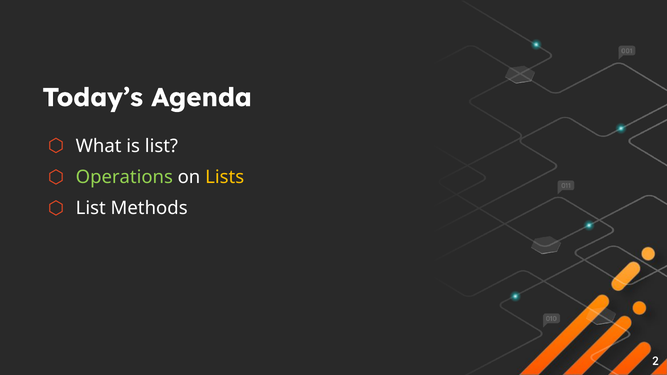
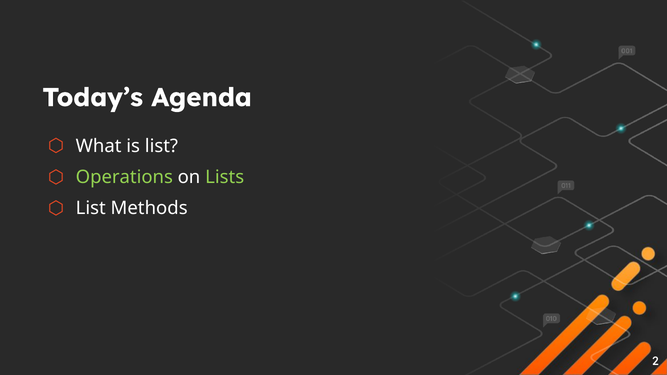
Lists colour: yellow -> light green
